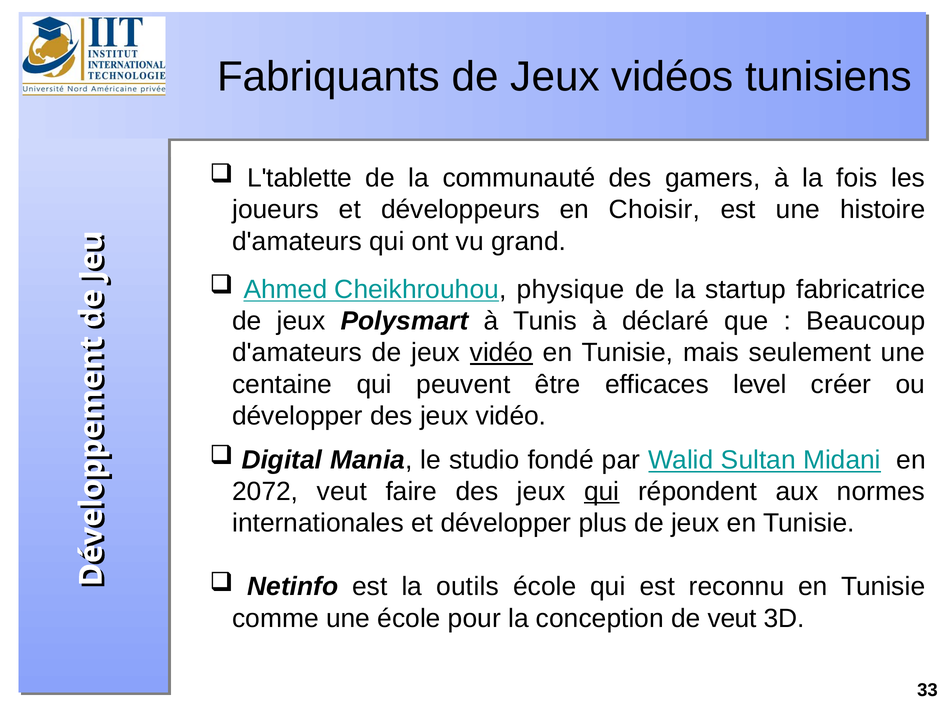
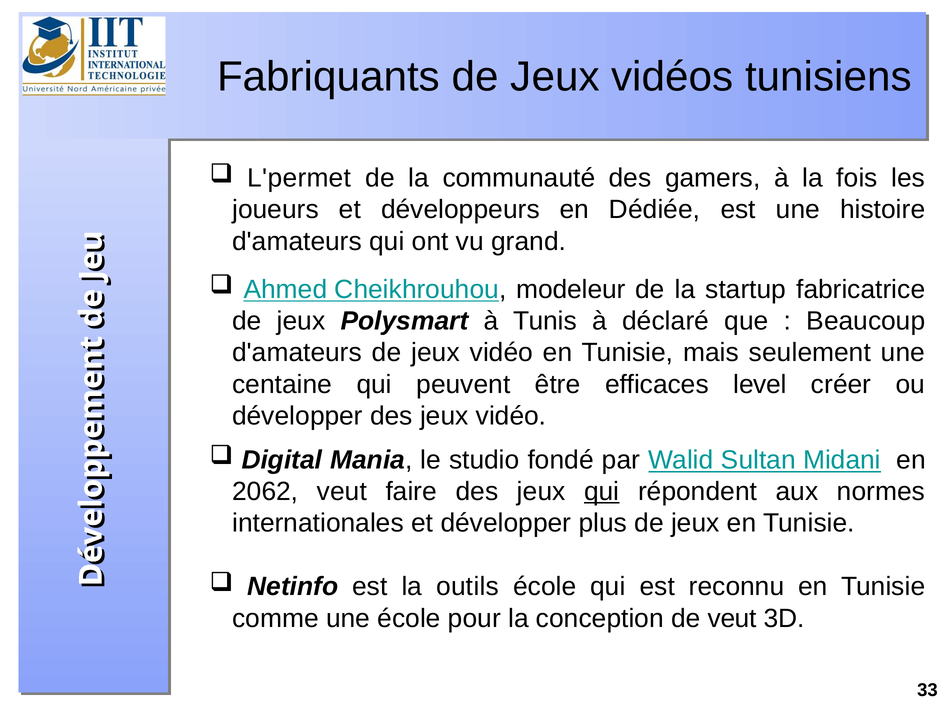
L'tablette: L'tablette -> L'permet
Choisir: Choisir -> Dédiée
physique: physique -> modeleur
vidéo at (501, 353) underline: present -> none
2072: 2072 -> 2062
